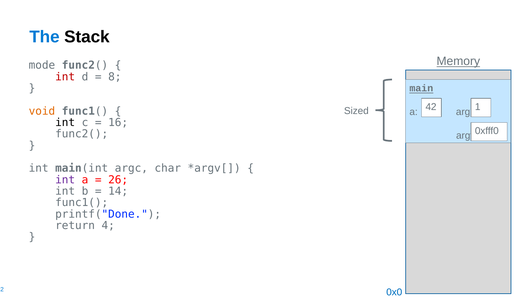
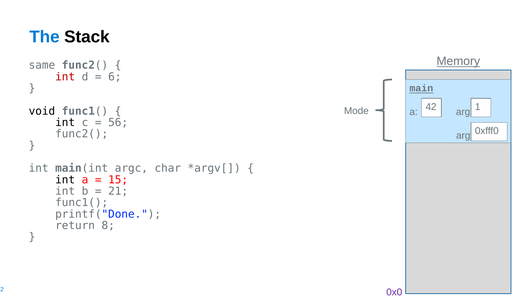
mode: mode -> same
8: 8 -> 6
void colour: orange -> black
Sized: Sized -> Mode
16: 16 -> 56
int at (65, 179) colour: purple -> black
26: 26 -> 15
14: 14 -> 21
4: 4 -> 8
0x0 colour: blue -> purple
